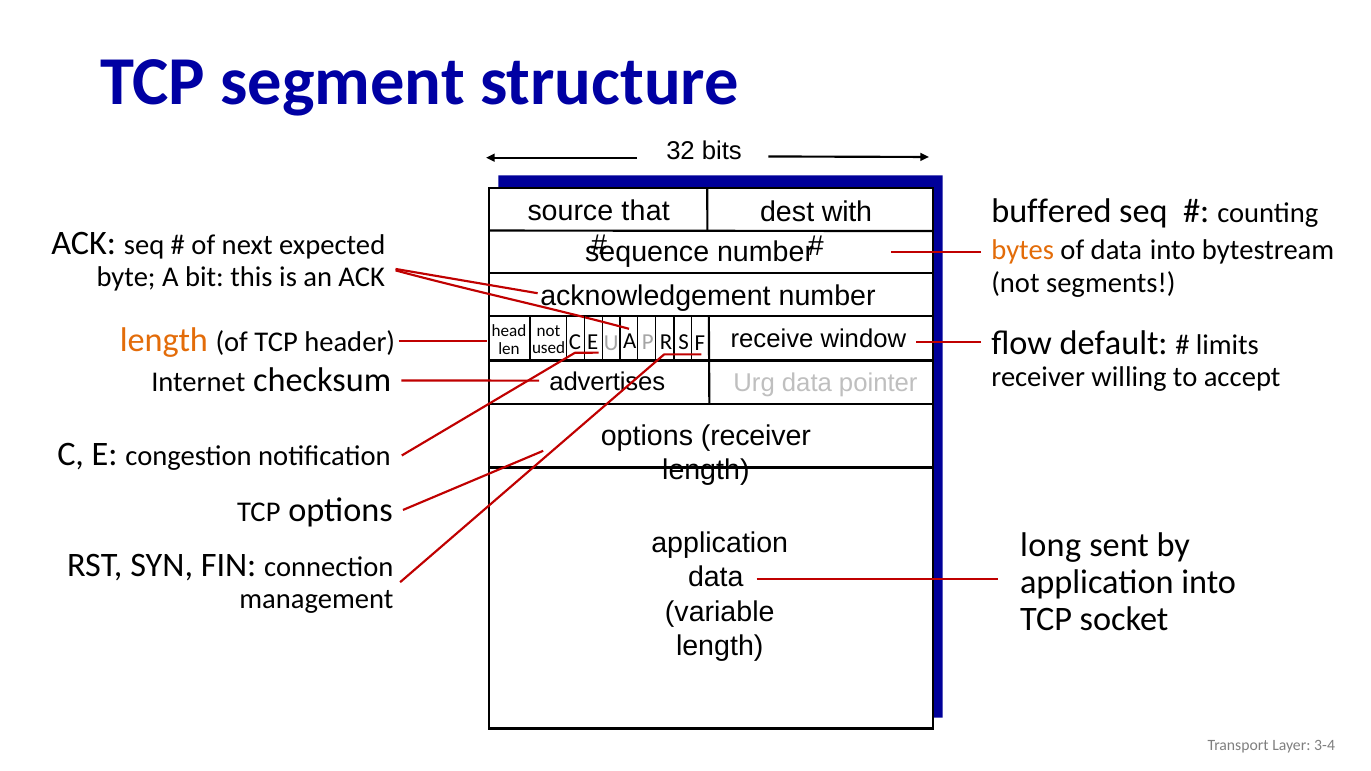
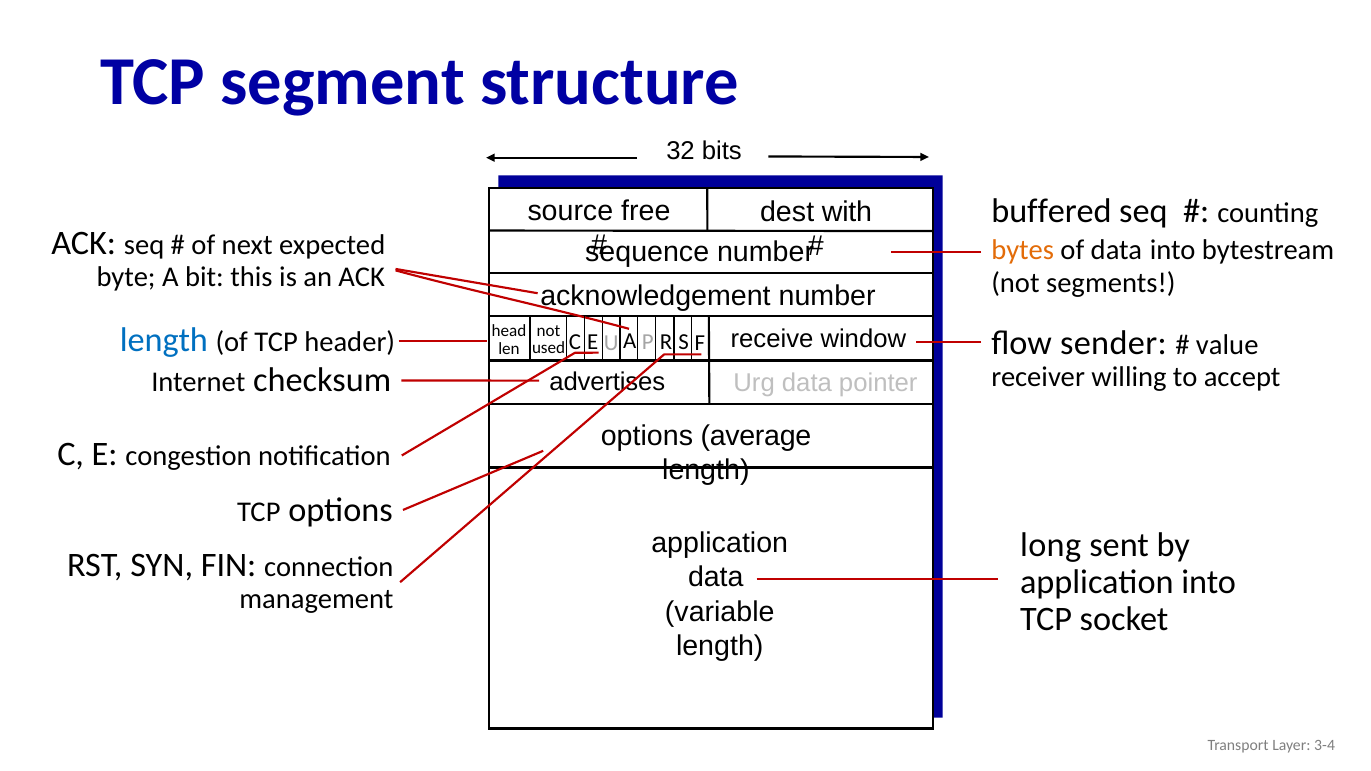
that: that -> free
length at (164, 340) colour: orange -> blue
default: default -> sender
limits: limits -> value
options receiver: receiver -> average
